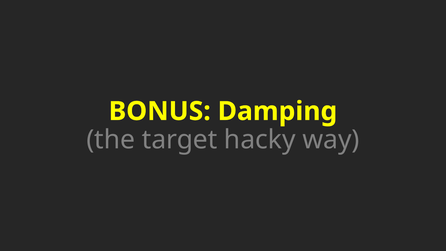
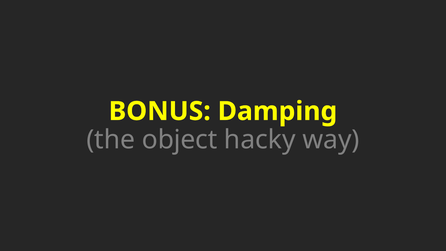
target: target -> object
